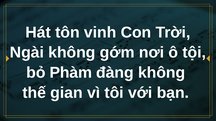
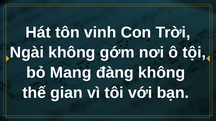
Phàm: Phàm -> Mang
